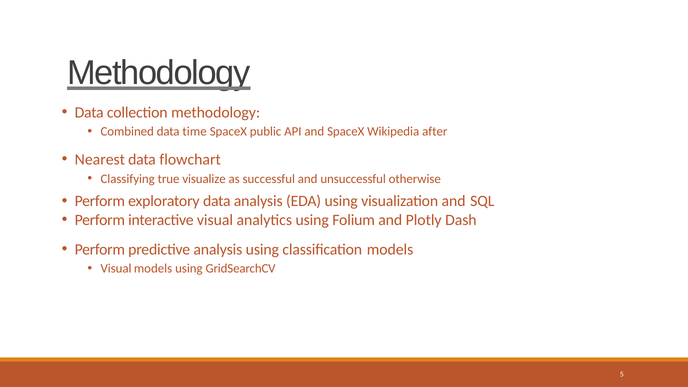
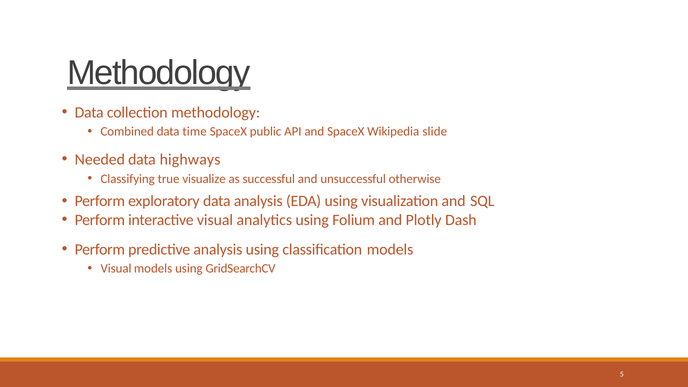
after: after -> slide
Nearest: Nearest -> Needed
flowchart: flowchart -> highways
